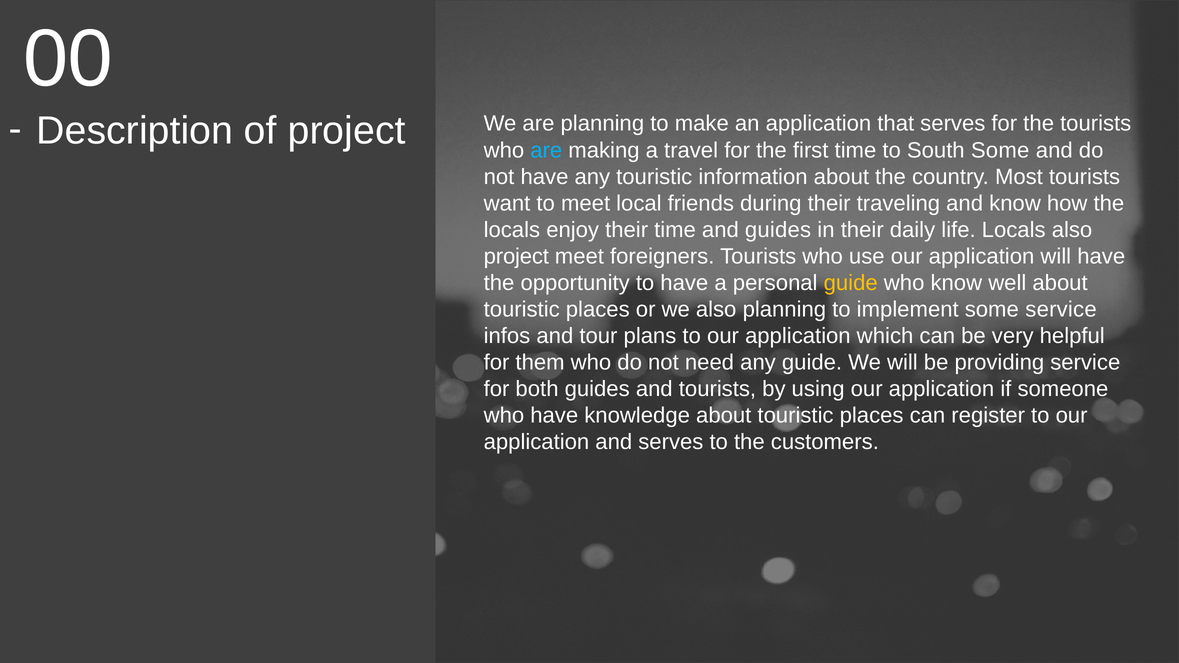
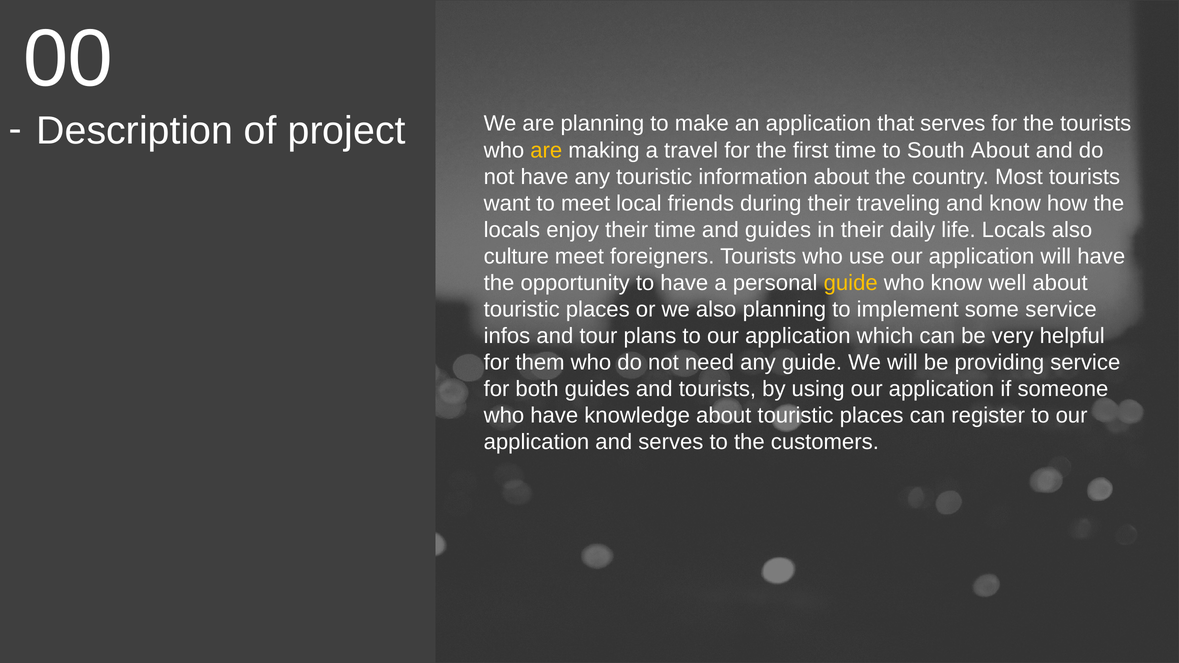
are at (546, 150) colour: light blue -> yellow
South Some: Some -> About
project at (516, 256): project -> culture
